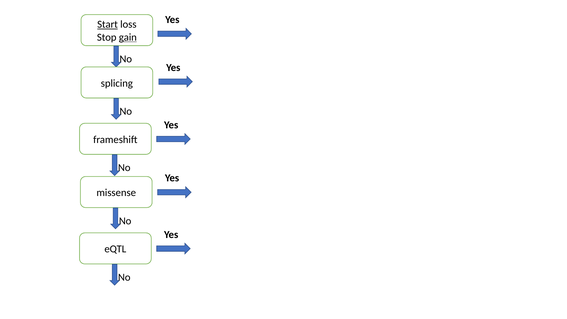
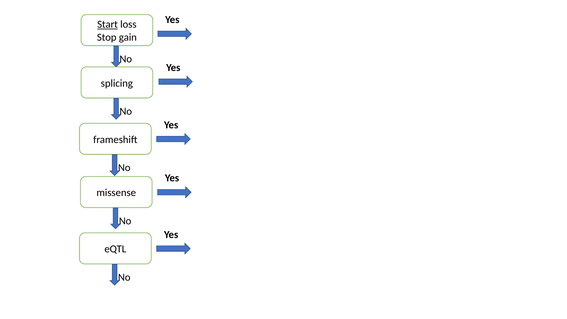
gain underline: present -> none
